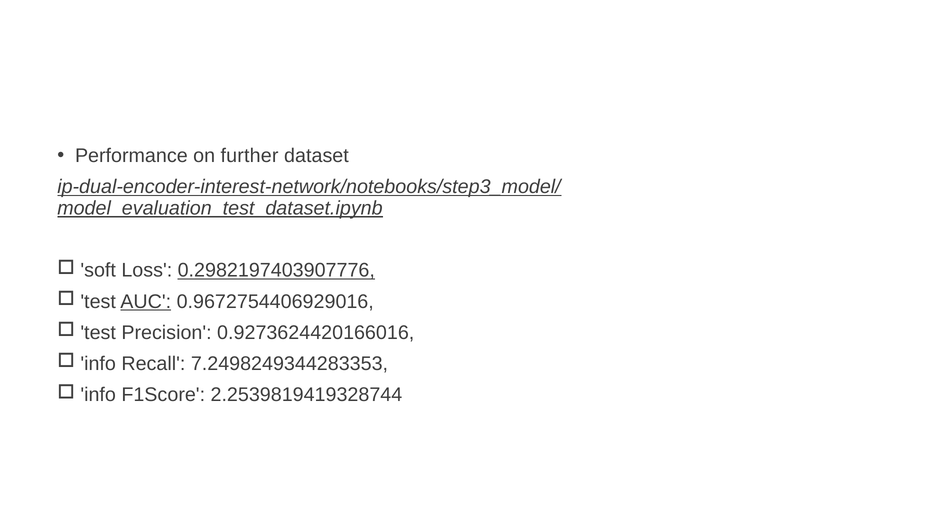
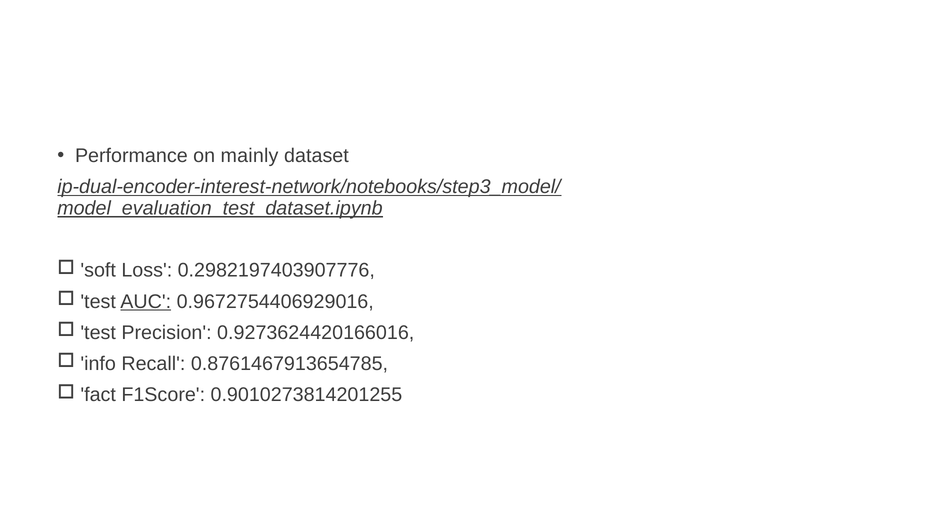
further: further -> mainly
0.2982197403907776 underline: present -> none
7.2498249344283353: 7.2498249344283353 -> 0.8761467913654785
info at (98, 395): info -> fact
2.2539819419328744: 2.2539819419328744 -> 0.9010273814201255
